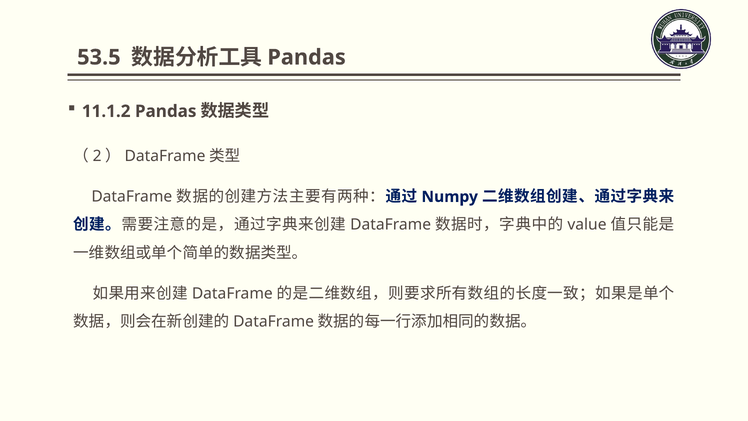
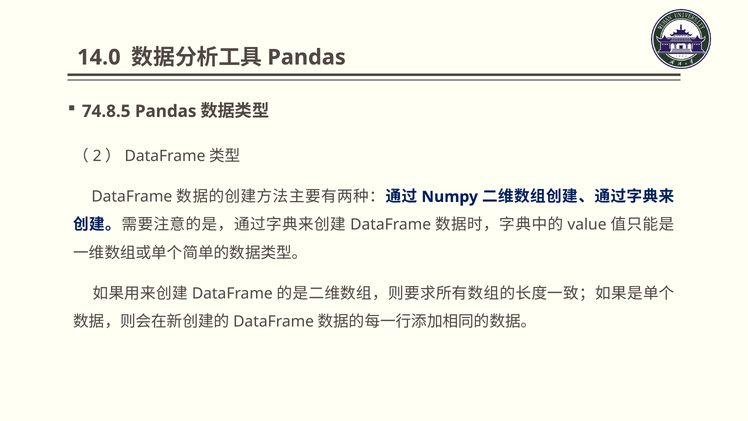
53.5: 53.5 -> 14.0
11.1.2: 11.1.2 -> 74.8.5
